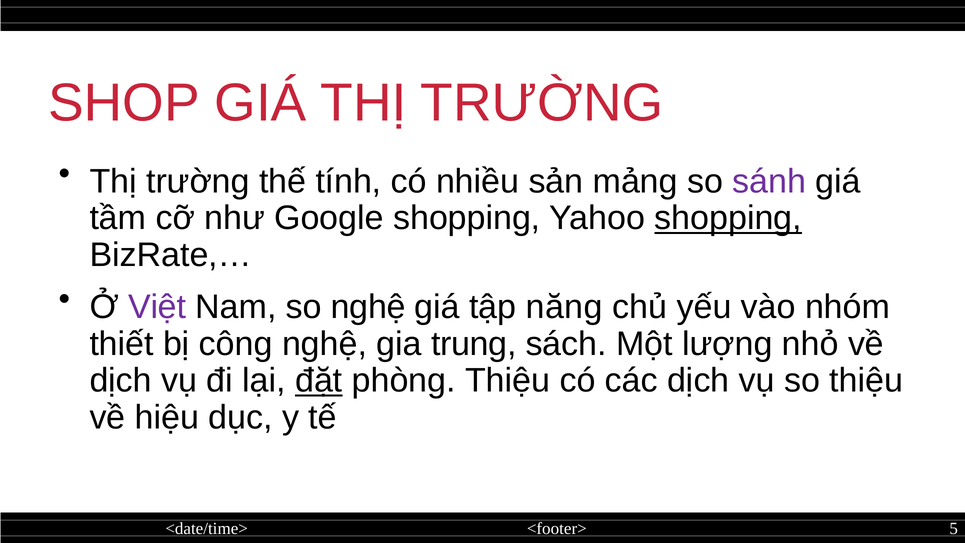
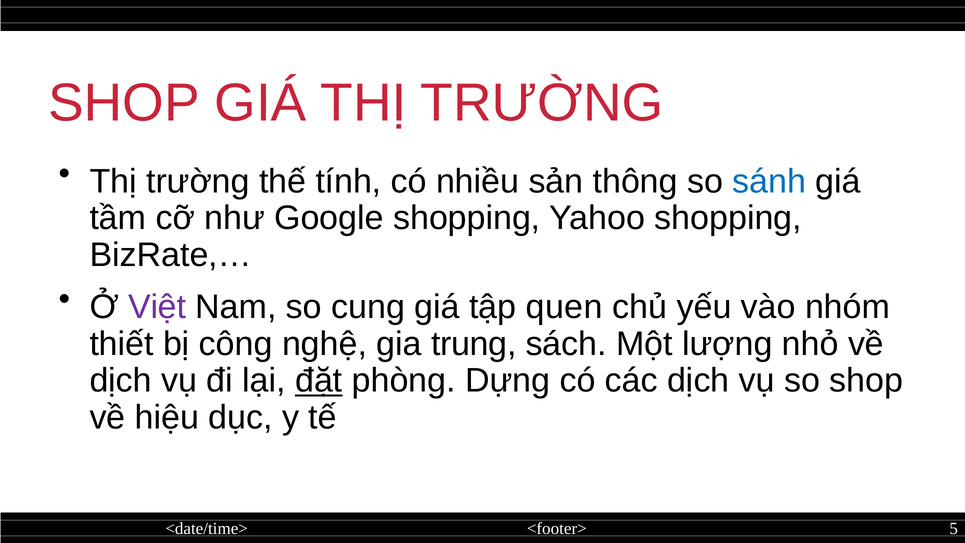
mảng: mảng -> thông
sánh colour: purple -> blue
shopping at (728, 218) underline: present -> none
so nghệ: nghệ -> cung
năng: năng -> quen
phòng Thiệu: Thiệu -> Dựng
so thiệu: thiệu -> shop
